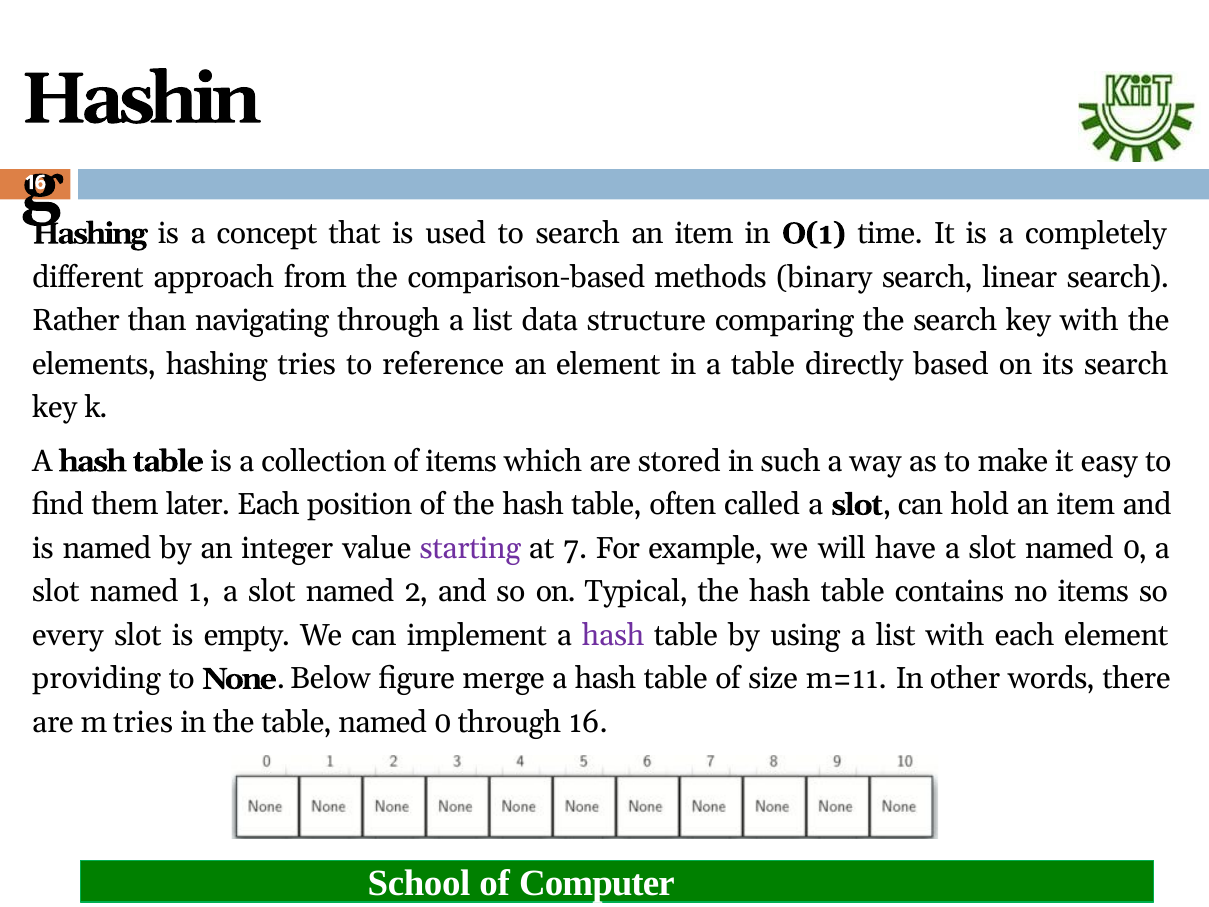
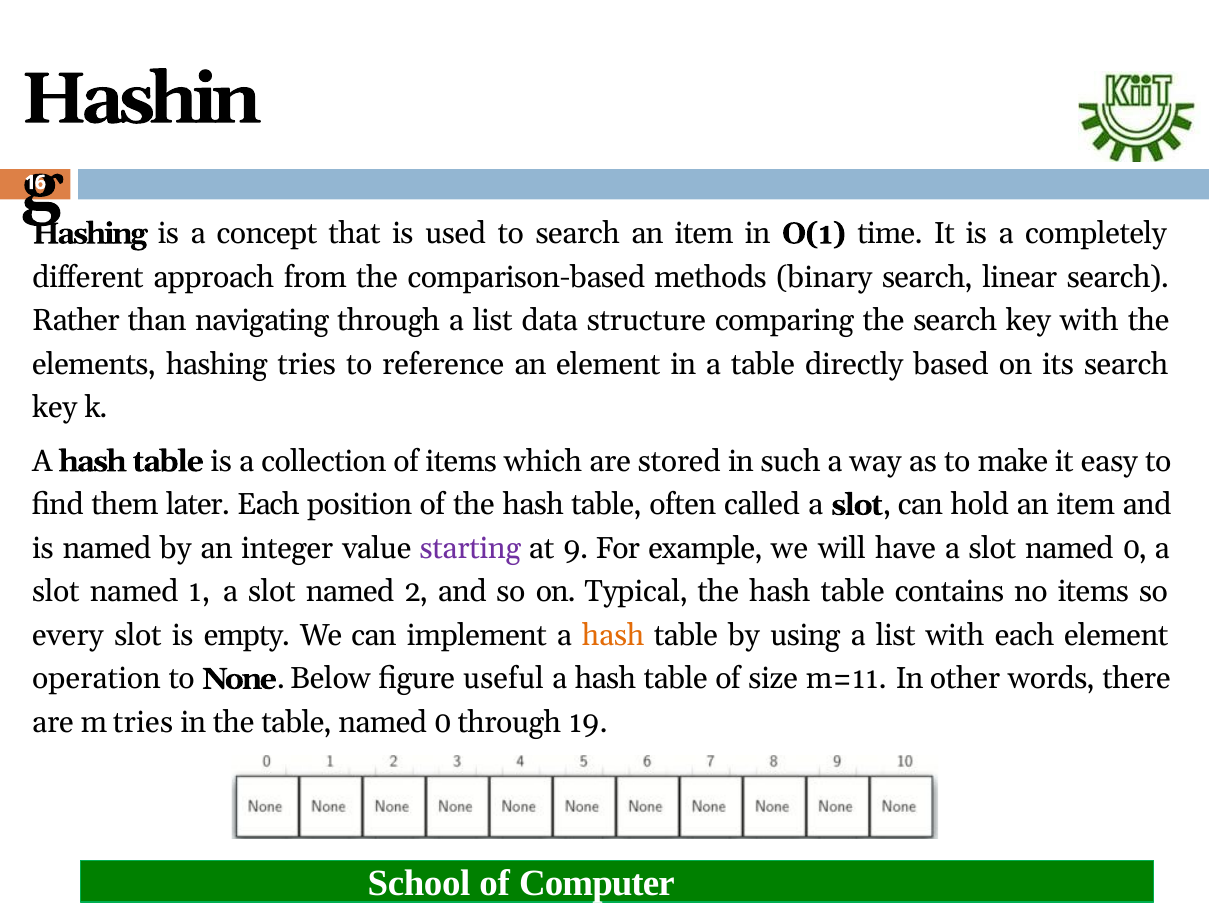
7: 7 -> 9
hash at (613, 635) colour: purple -> orange
providing: providing -> operation
merge: merge -> useful
through 16: 16 -> 19
